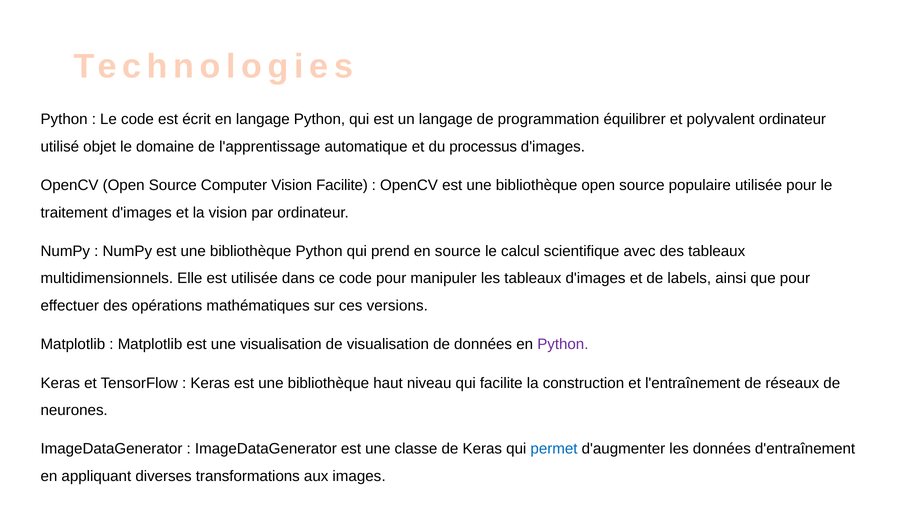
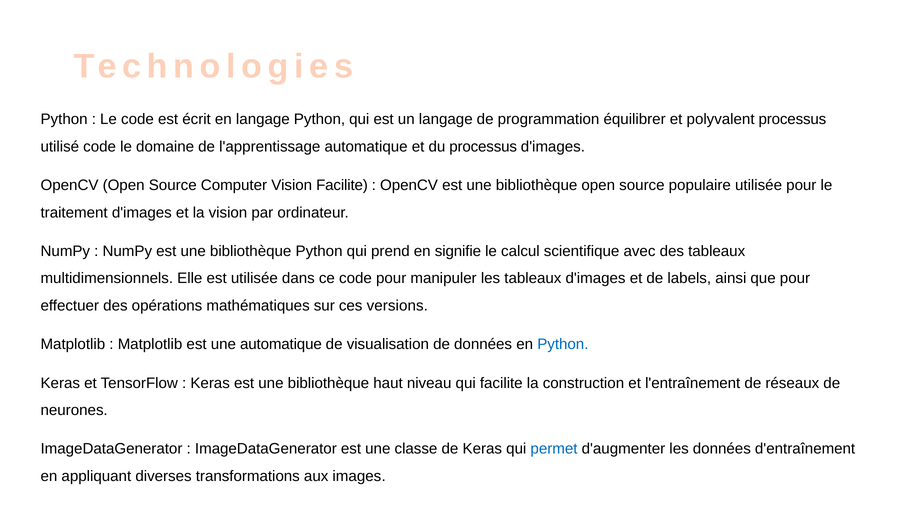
polyvalent ordinateur: ordinateur -> processus
utilisé objet: objet -> code
en source: source -> signifie
une visualisation: visualisation -> automatique
Python at (563, 344) colour: purple -> blue
